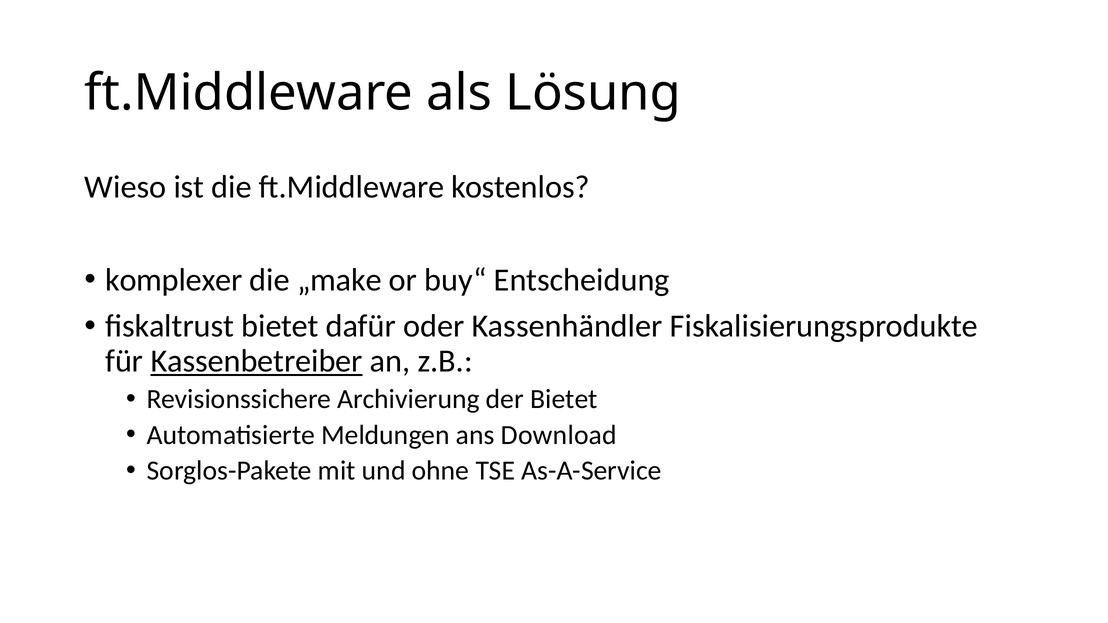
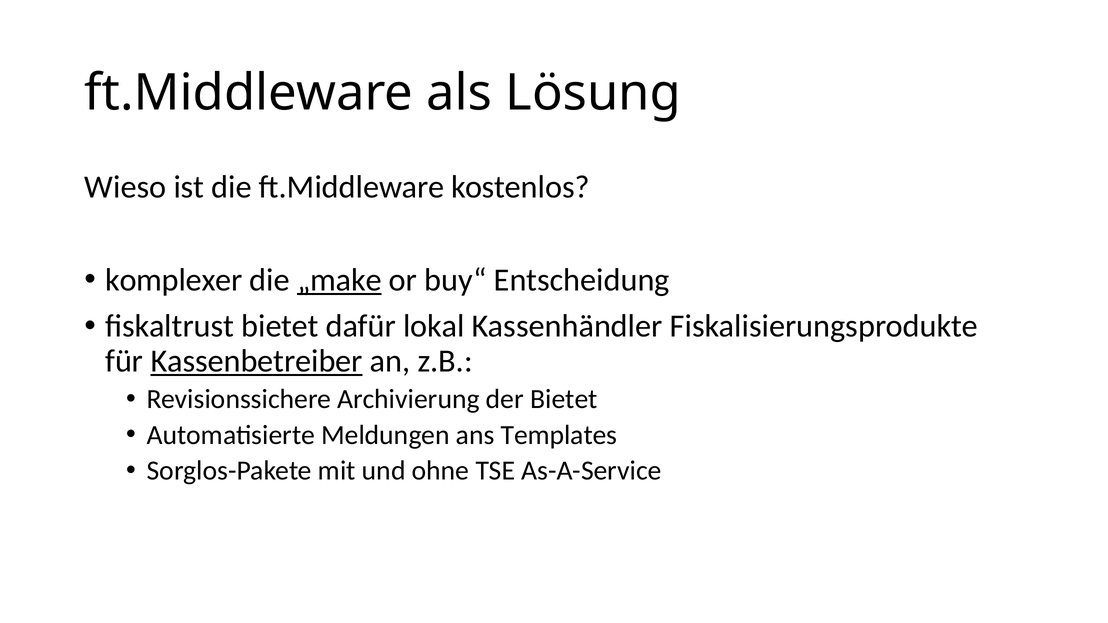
„make underline: none -> present
oder: oder -> lokal
Download: Download -> Templates
